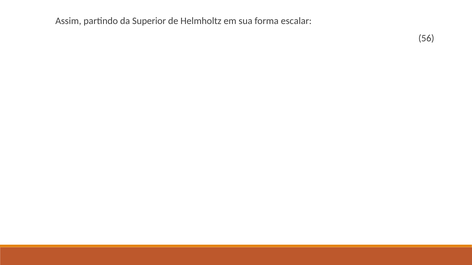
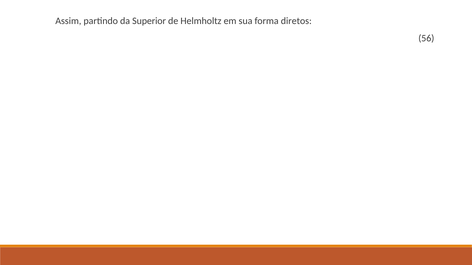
escalar: escalar -> diretos
